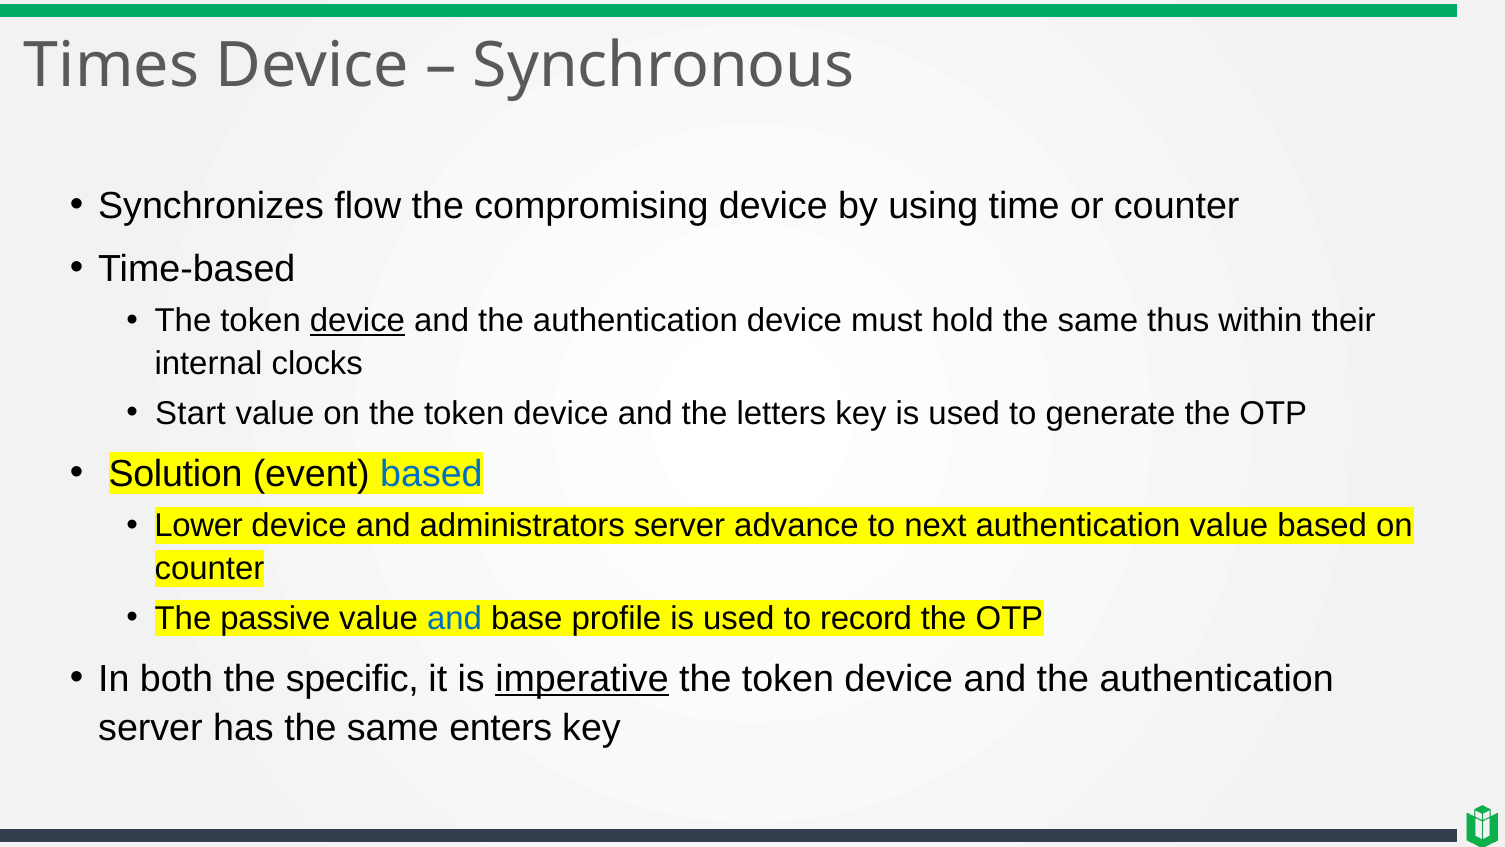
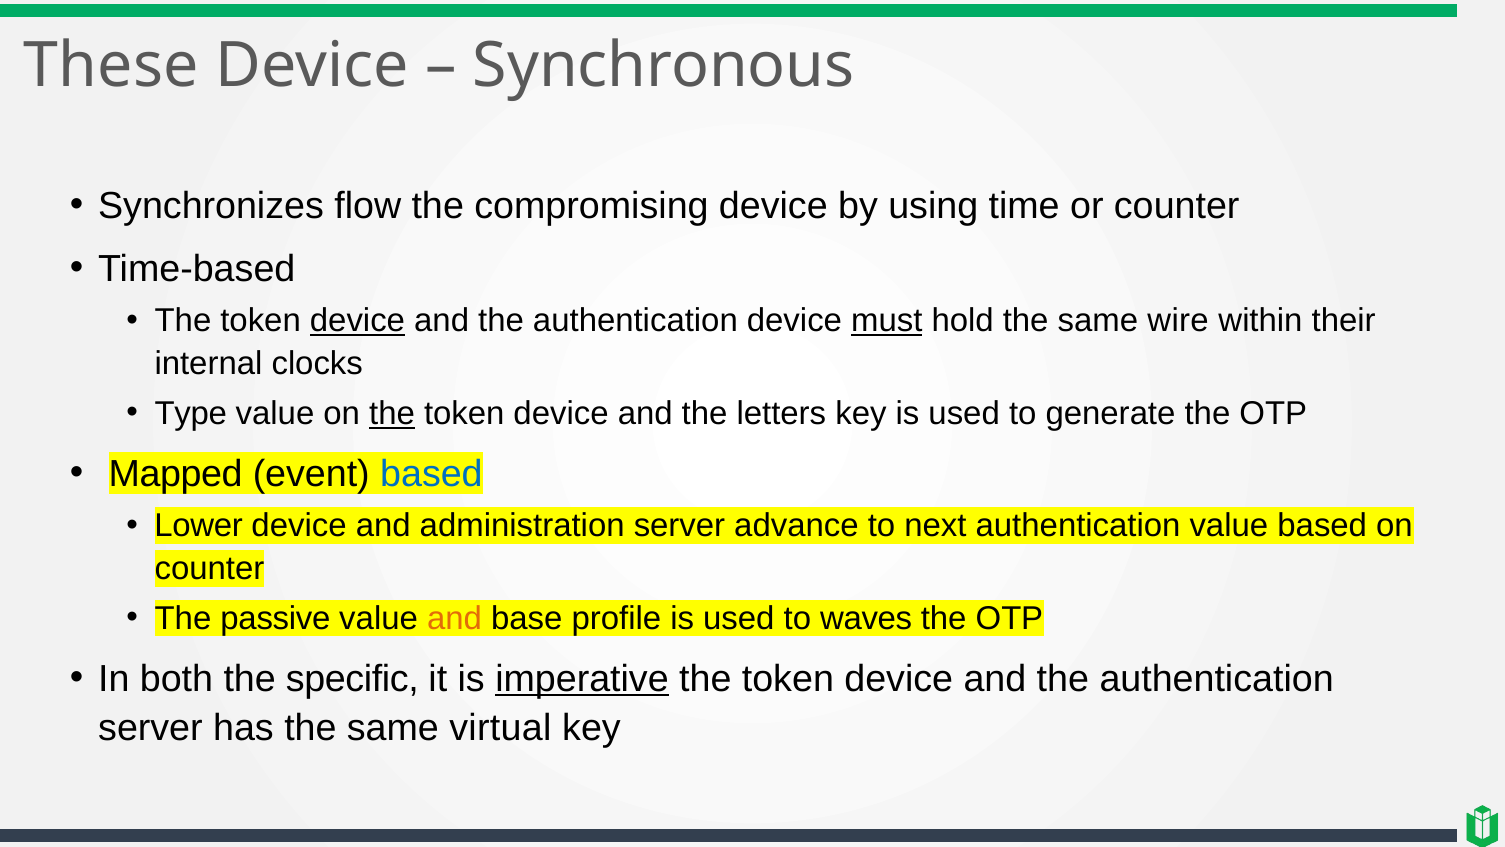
Times: Times -> These
must underline: none -> present
thus: thus -> wire
Start: Start -> Type
the at (392, 413) underline: none -> present
Solution: Solution -> Mapped
administrators: administrators -> administration
and at (455, 618) colour: blue -> orange
record: record -> waves
enters: enters -> virtual
